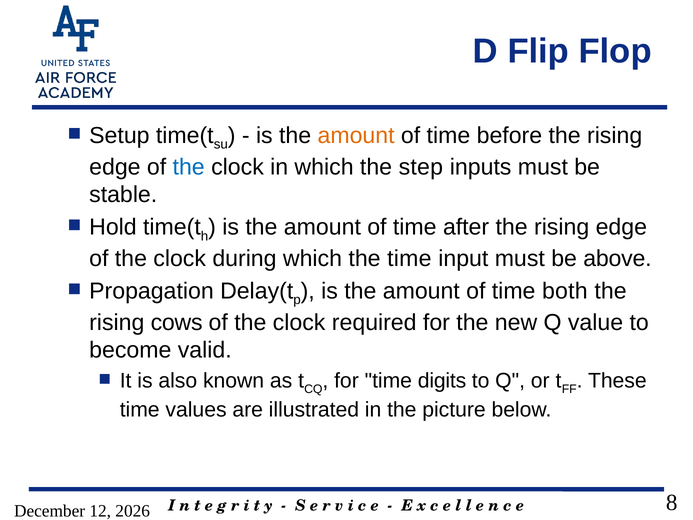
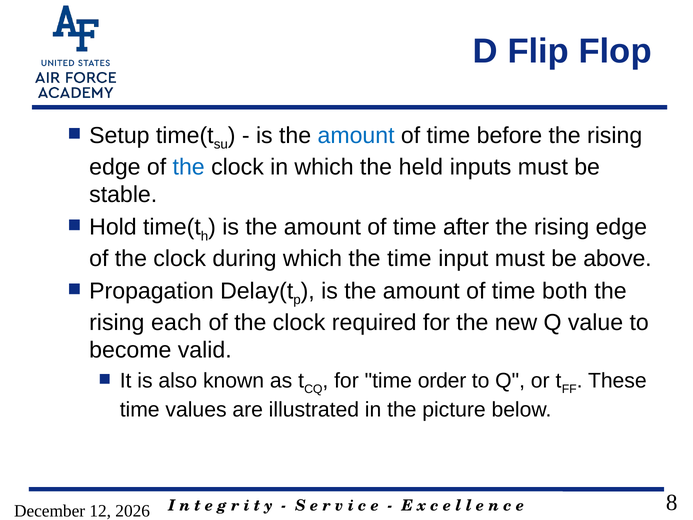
amount at (356, 135) colour: orange -> blue
step: step -> held
cows: cows -> each
digits: digits -> order
